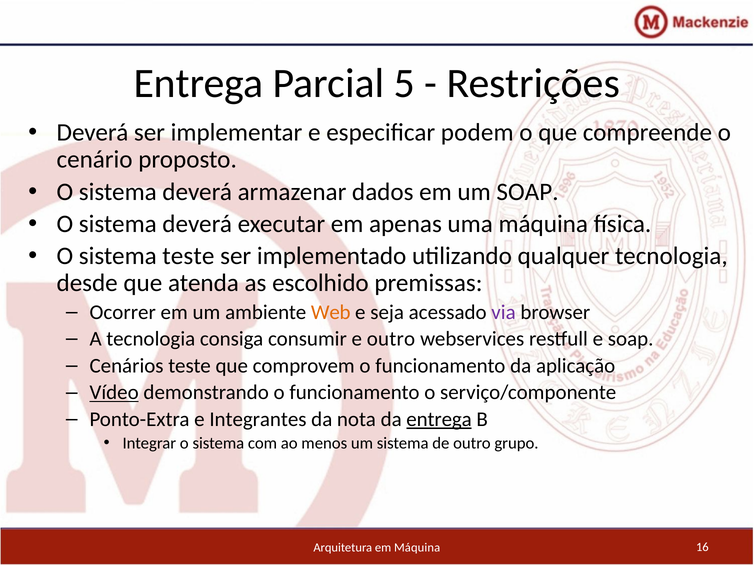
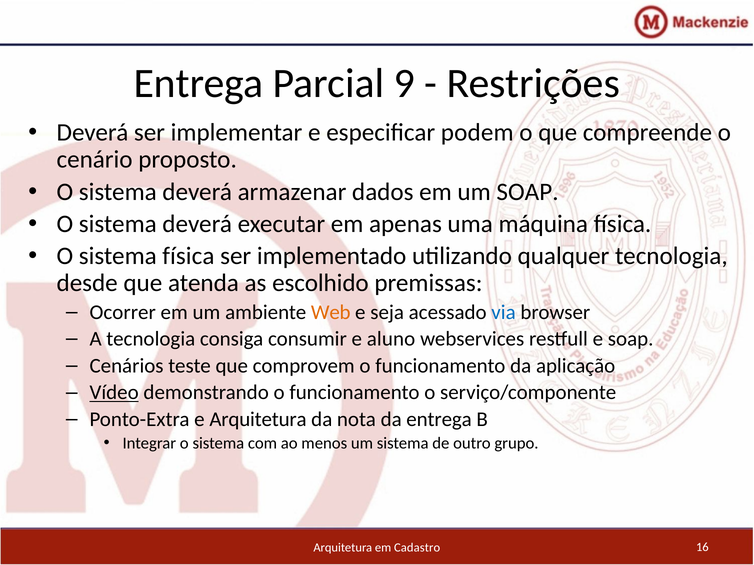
5: 5 -> 9
sistema teste: teste -> física
via colour: purple -> blue
e outro: outro -> aluno
e Integrantes: Integrantes -> Arquitetura
entrega at (439, 420) underline: present -> none
em Máquina: Máquina -> Cadastro
